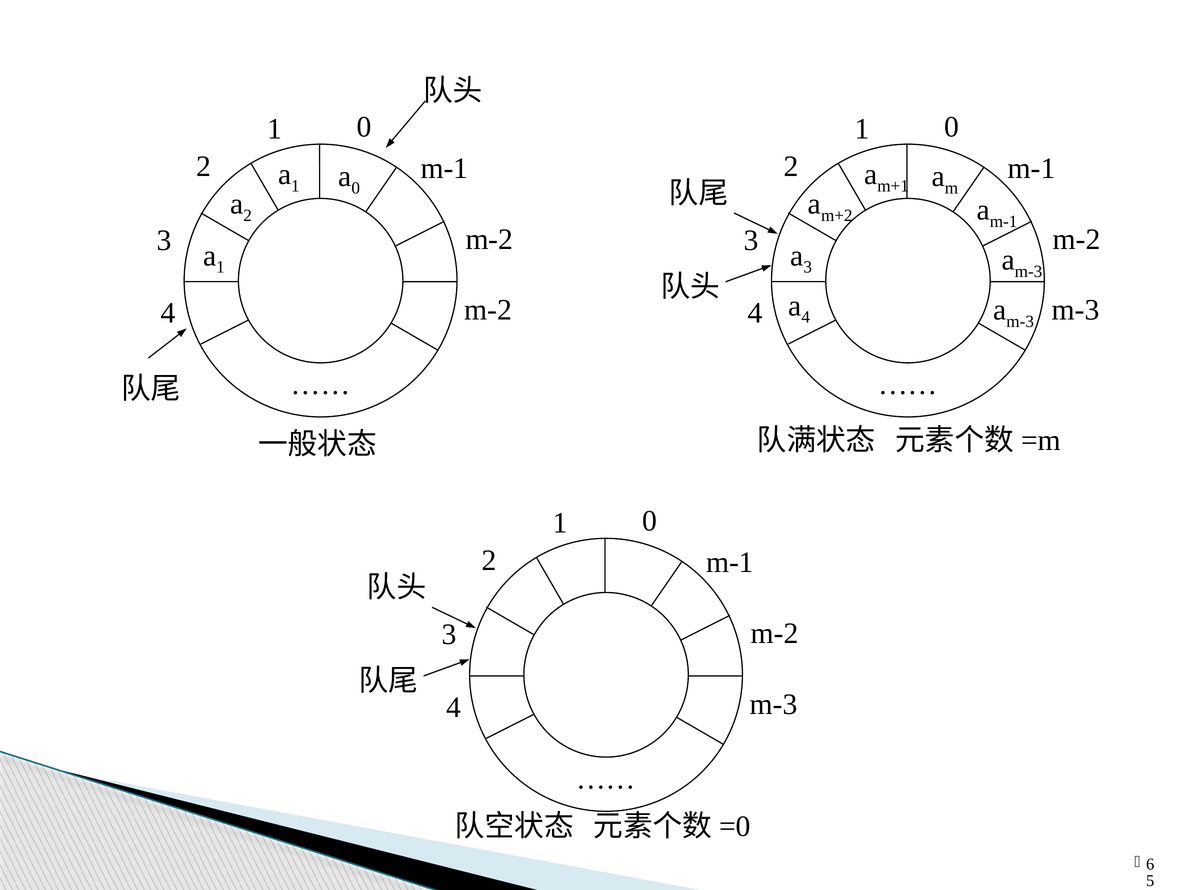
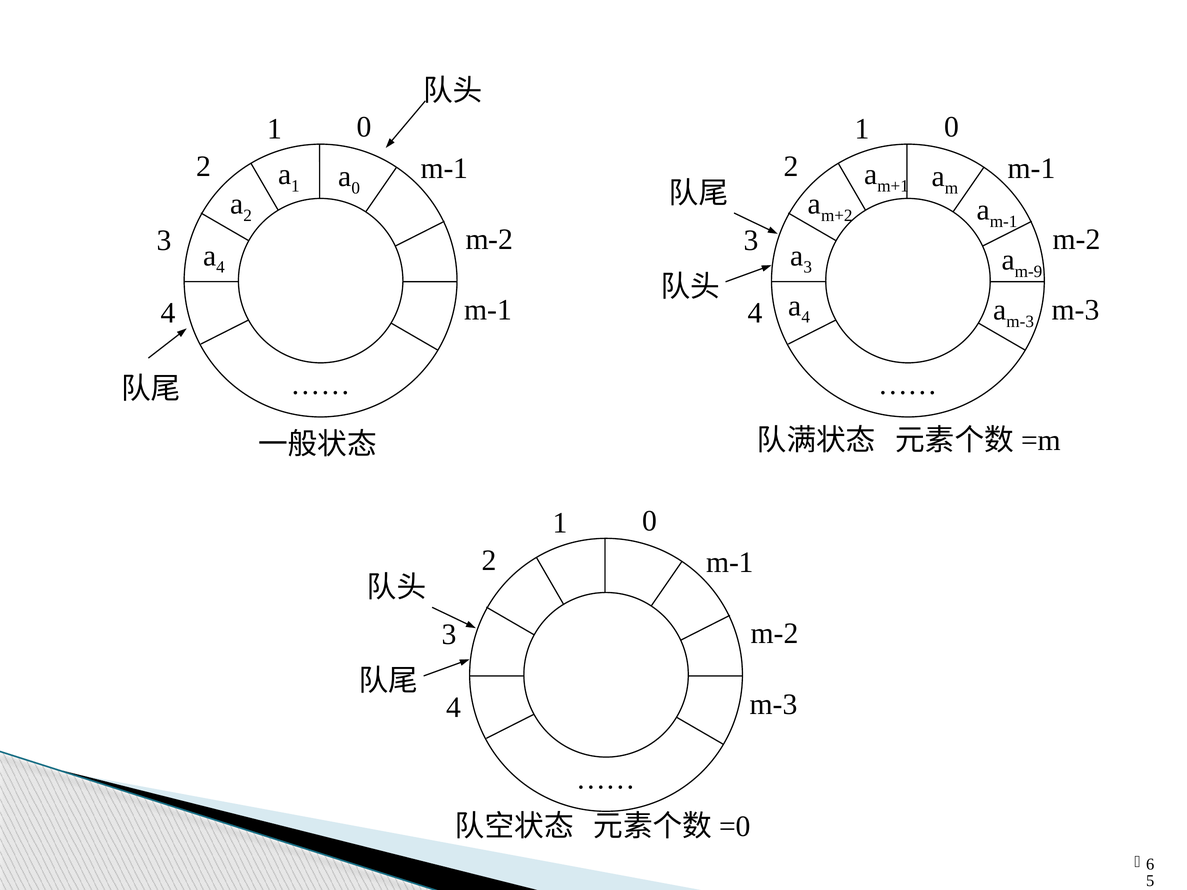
1 at (221, 267): 1 -> 4
m-3 at (1028, 272): m-3 -> m-9
m-2 at (488, 310): m-2 -> m-1
